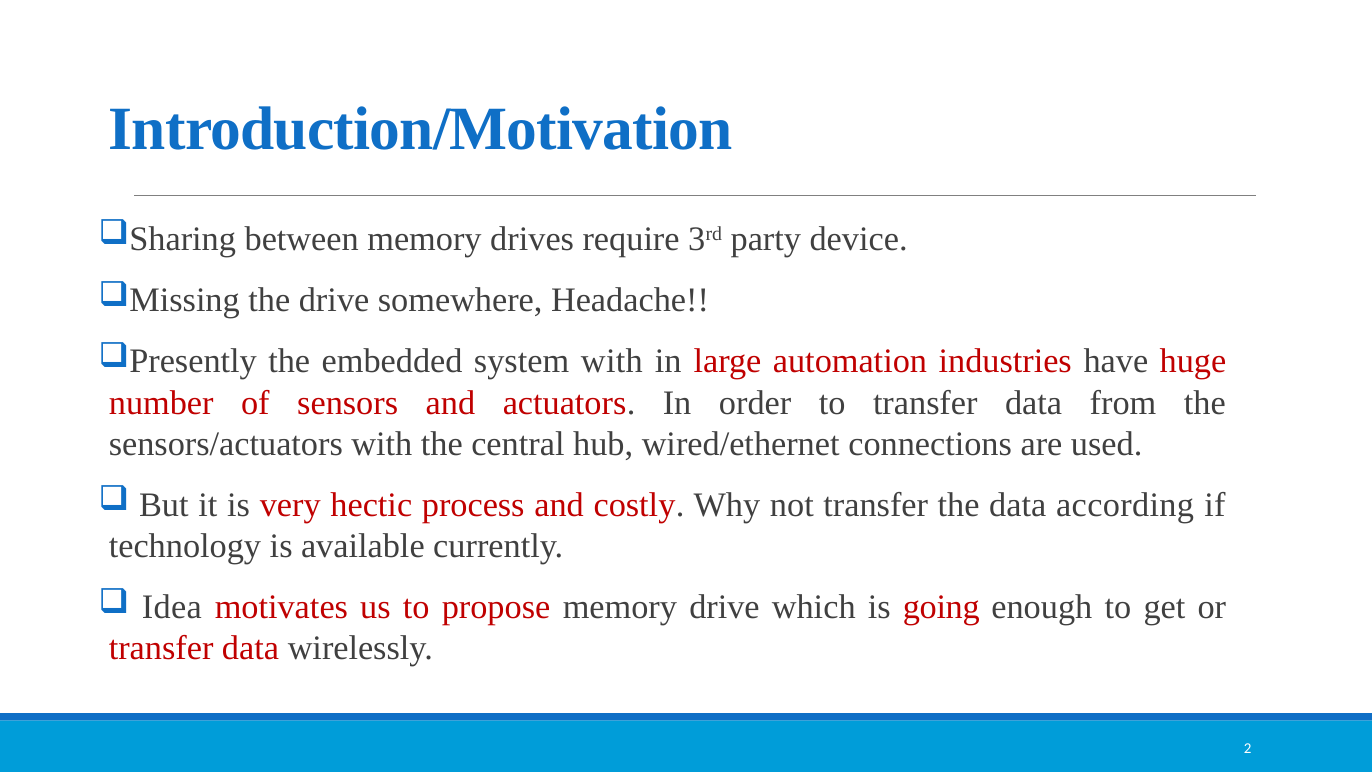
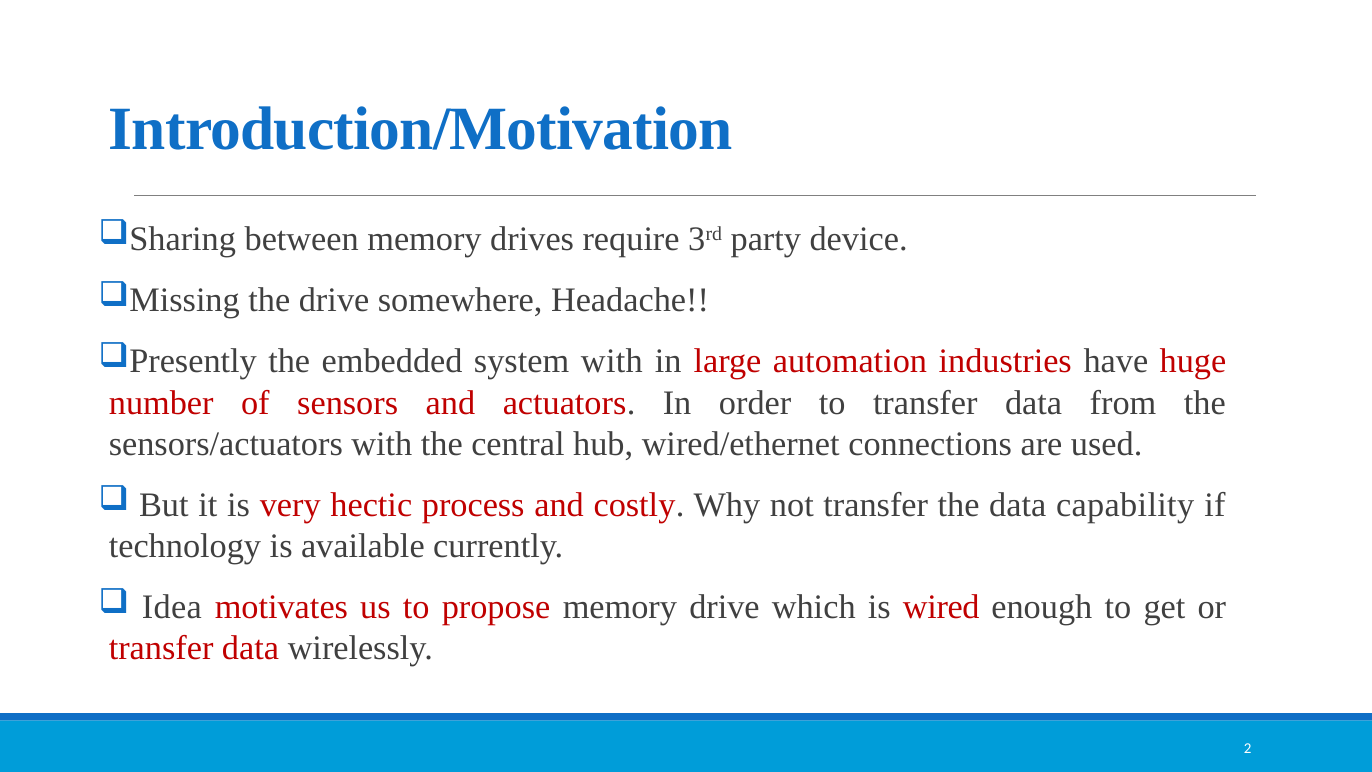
according: according -> capability
going: going -> wired
